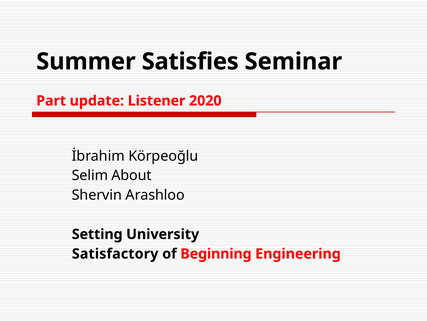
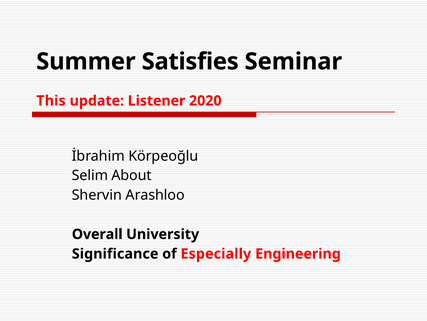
Part: Part -> This
Setting: Setting -> Overall
Satisfactory: Satisfactory -> Significance
Beginning: Beginning -> Especially
